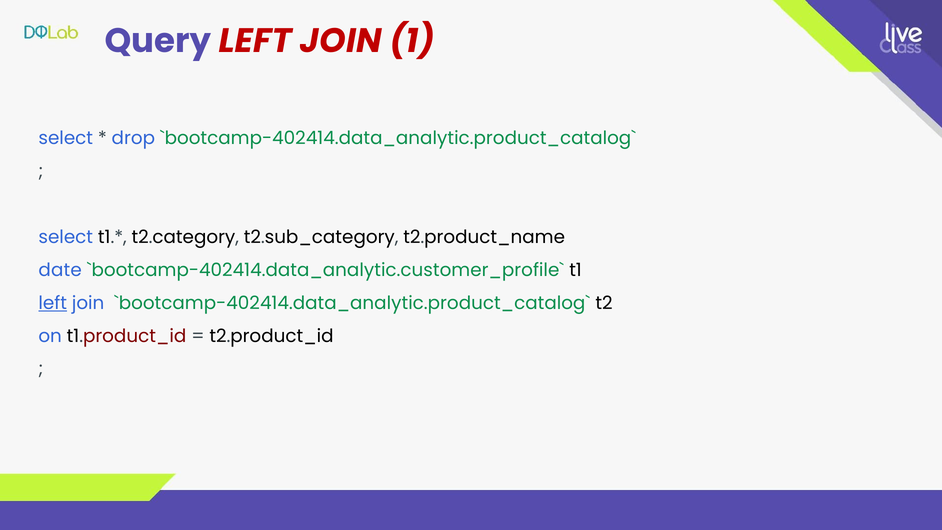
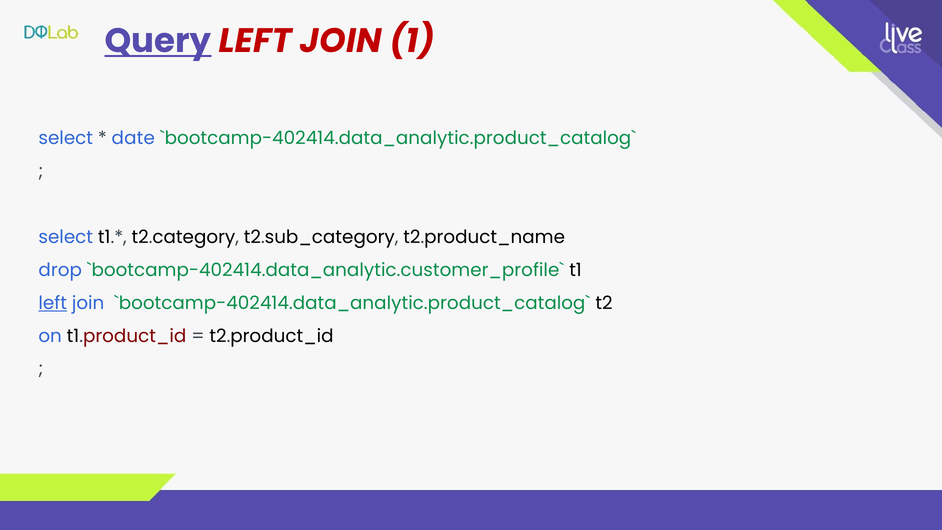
Query underline: none -> present
drop: drop -> date
date: date -> drop
